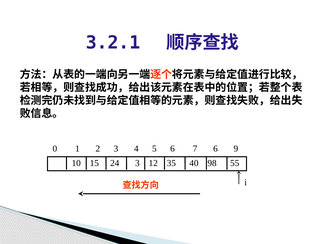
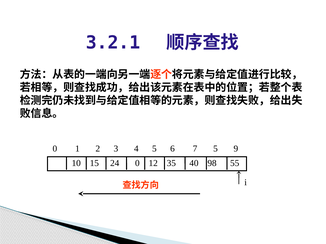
7 6: 6 -> 5
24 3: 3 -> 0
